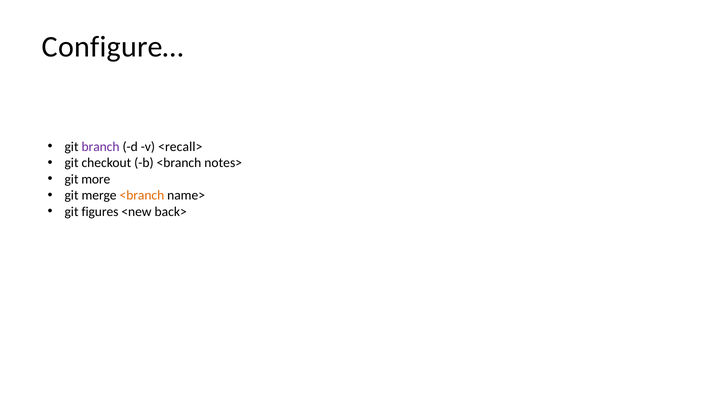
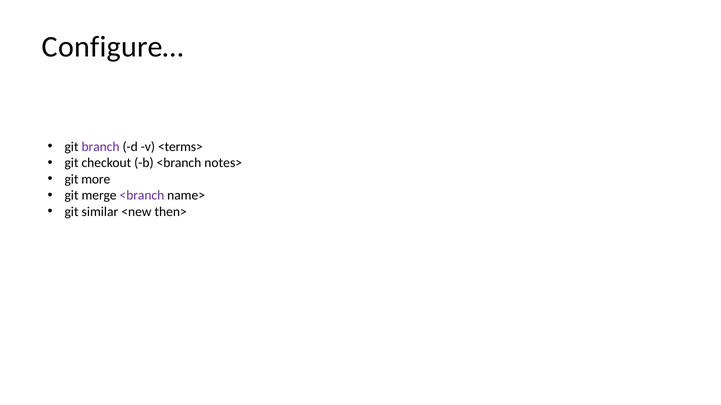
<recall>: <recall> -> <terms>
<branch at (142, 196) colour: orange -> purple
figures: figures -> similar
back>: back> -> then>
